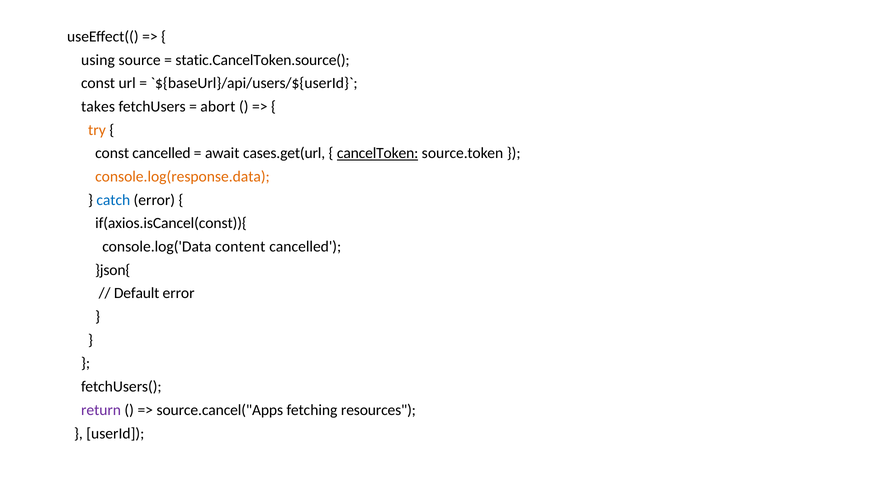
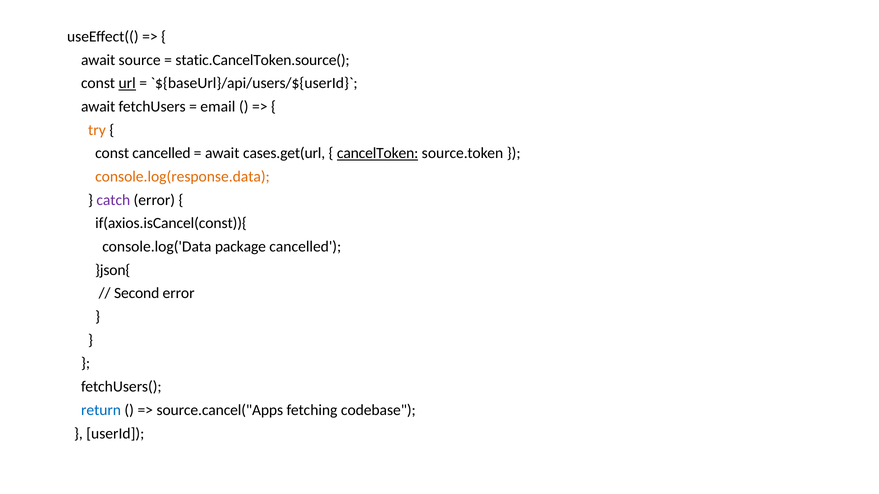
using at (98, 60): using -> await
url underline: none -> present
takes at (98, 107): takes -> await
abort: abort -> email
catch colour: blue -> purple
content: content -> package
Default: Default -> Second
return colour: purple -> blue
resources: resources -> codebase
